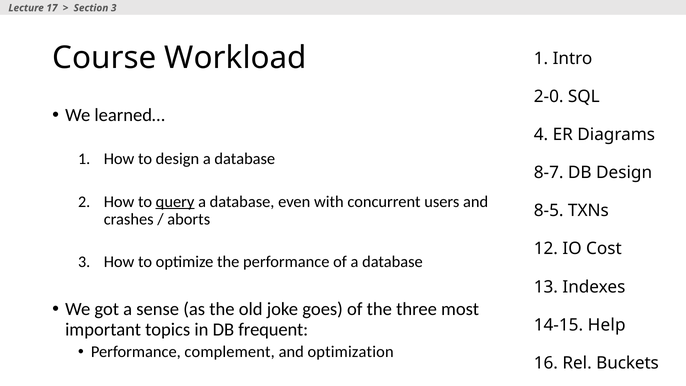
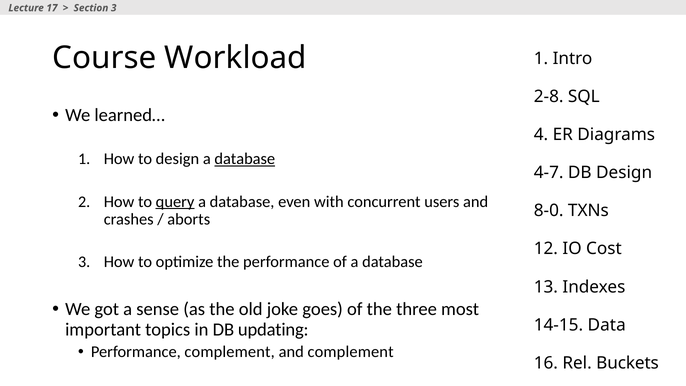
2-0: 2-0 -> 2-8
database at (245, 159) underline: none -> present
8-7: 8-7 -> 4-7
8-5: 8-5 -> 8-0
Help: Help -> Data
frequent: frequent -> updating
and optimization: optimization -> complement
